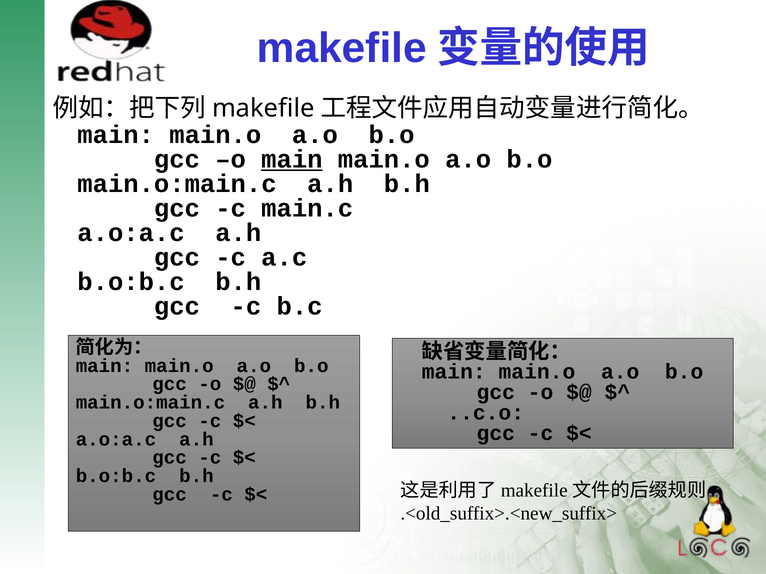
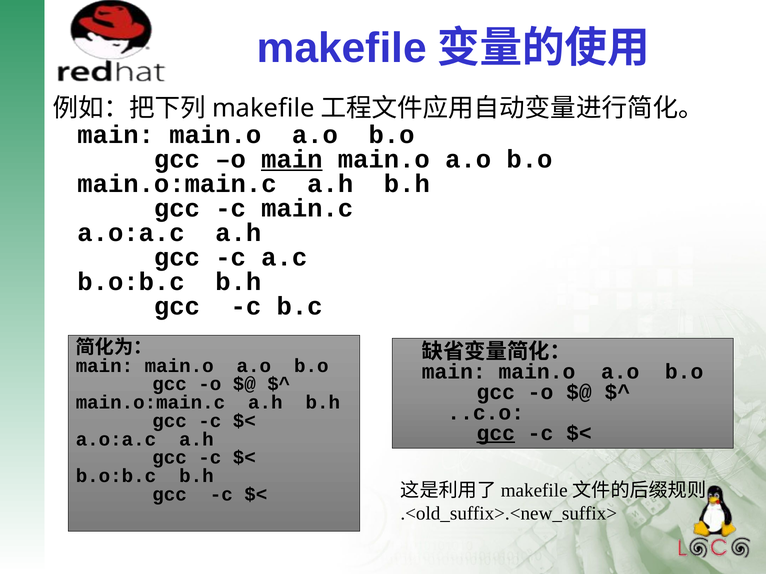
gcc at (496, 434) underline: none -> present
